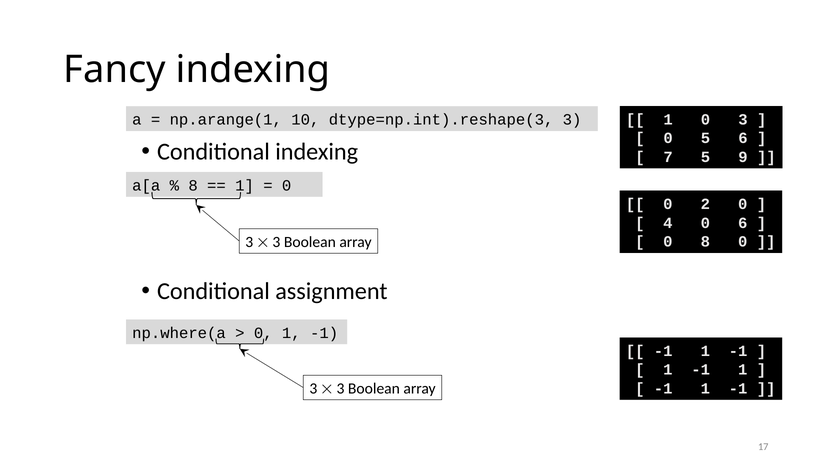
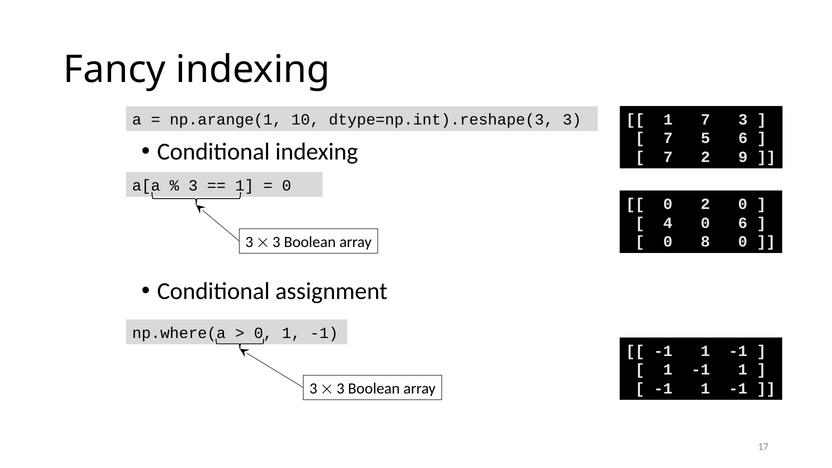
1 0: 0 -> 7
0 at (668, 138): 0 -> 7
7 5: 5 -> 2
8 at (193, 185): 8 -> 3
